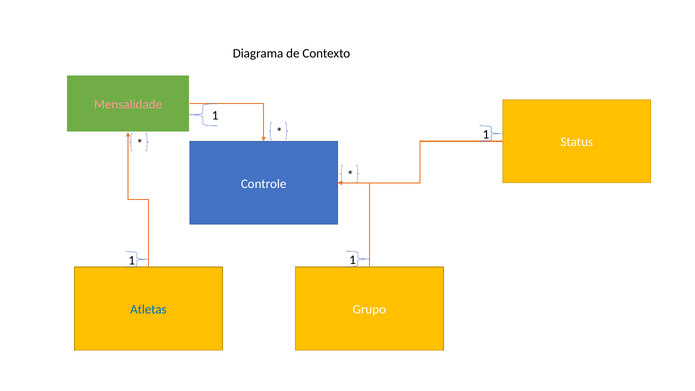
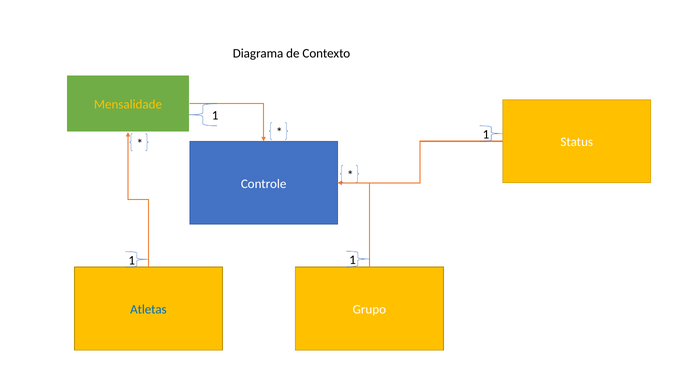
Mensalidade colour: pink -> yellow
